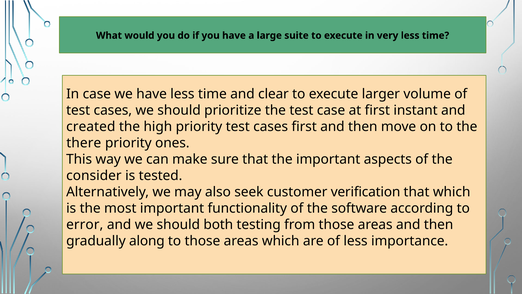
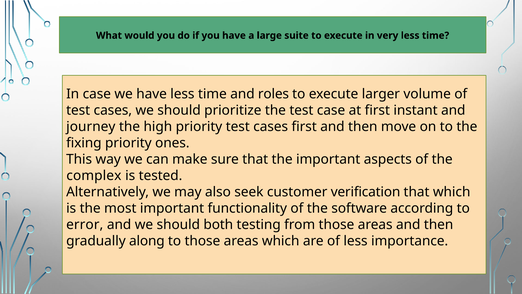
clear: clear -> roles
created: created -> journey
there: there -> fixing
consider: consider -> complex
